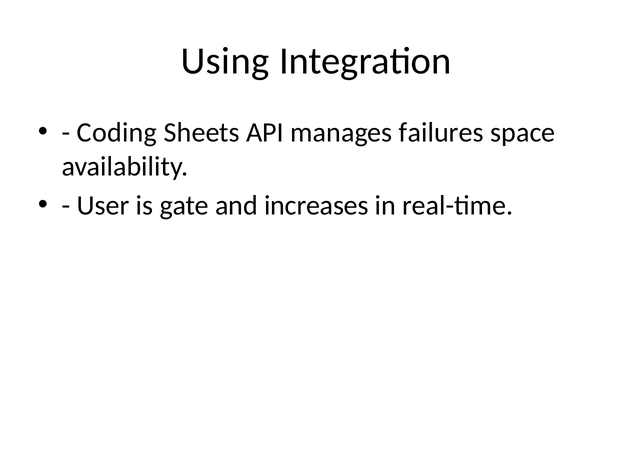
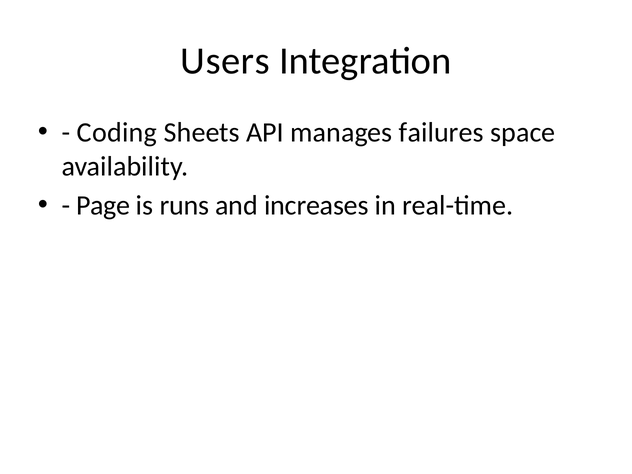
Using: Using -> Users
User: User -> Page
gate: gate -> runs
